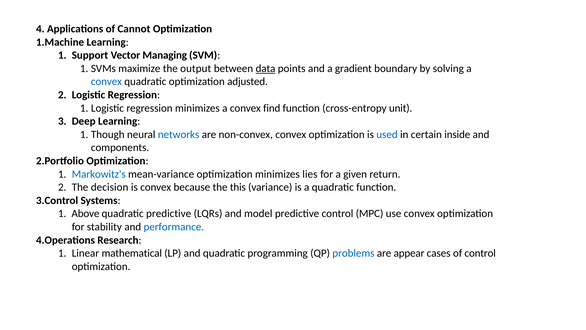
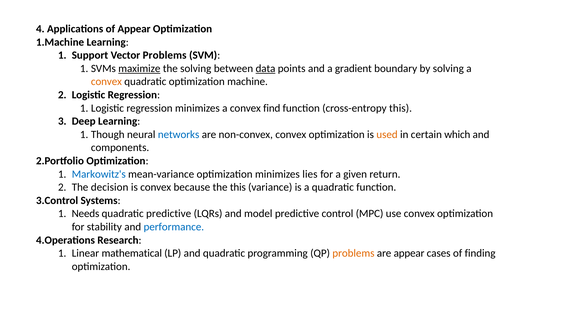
of Cannot: Cannot -> Appear
Vector Managing: Managing -> Problems
maximize underline: none -> present
the output: output -> solving
convex at (106, 82) colour: blue -> orange
adjusted: adjusted -> machine
cross-entropy unit: unit -> this
used colour: blue -> orange
inside: inside -> which
Above: Above -> Needs
problems at (353, 253) colour: blue -> orange
of control: control -> finding
